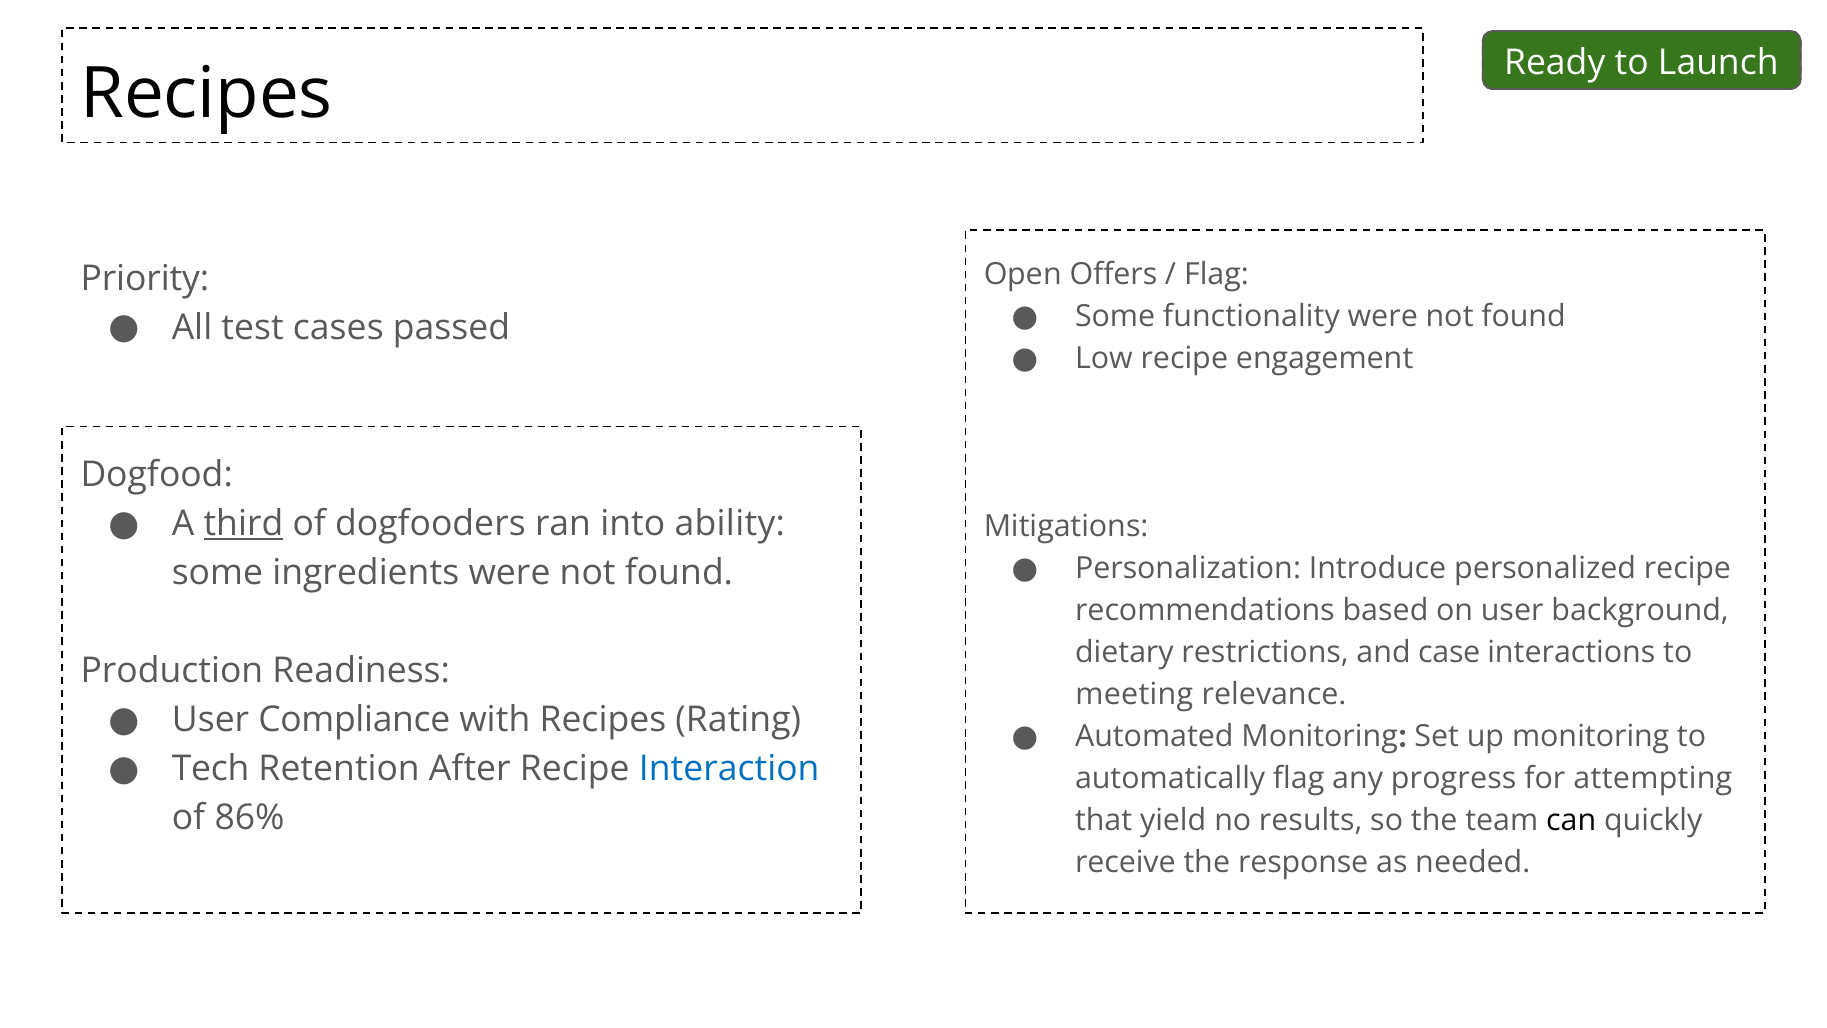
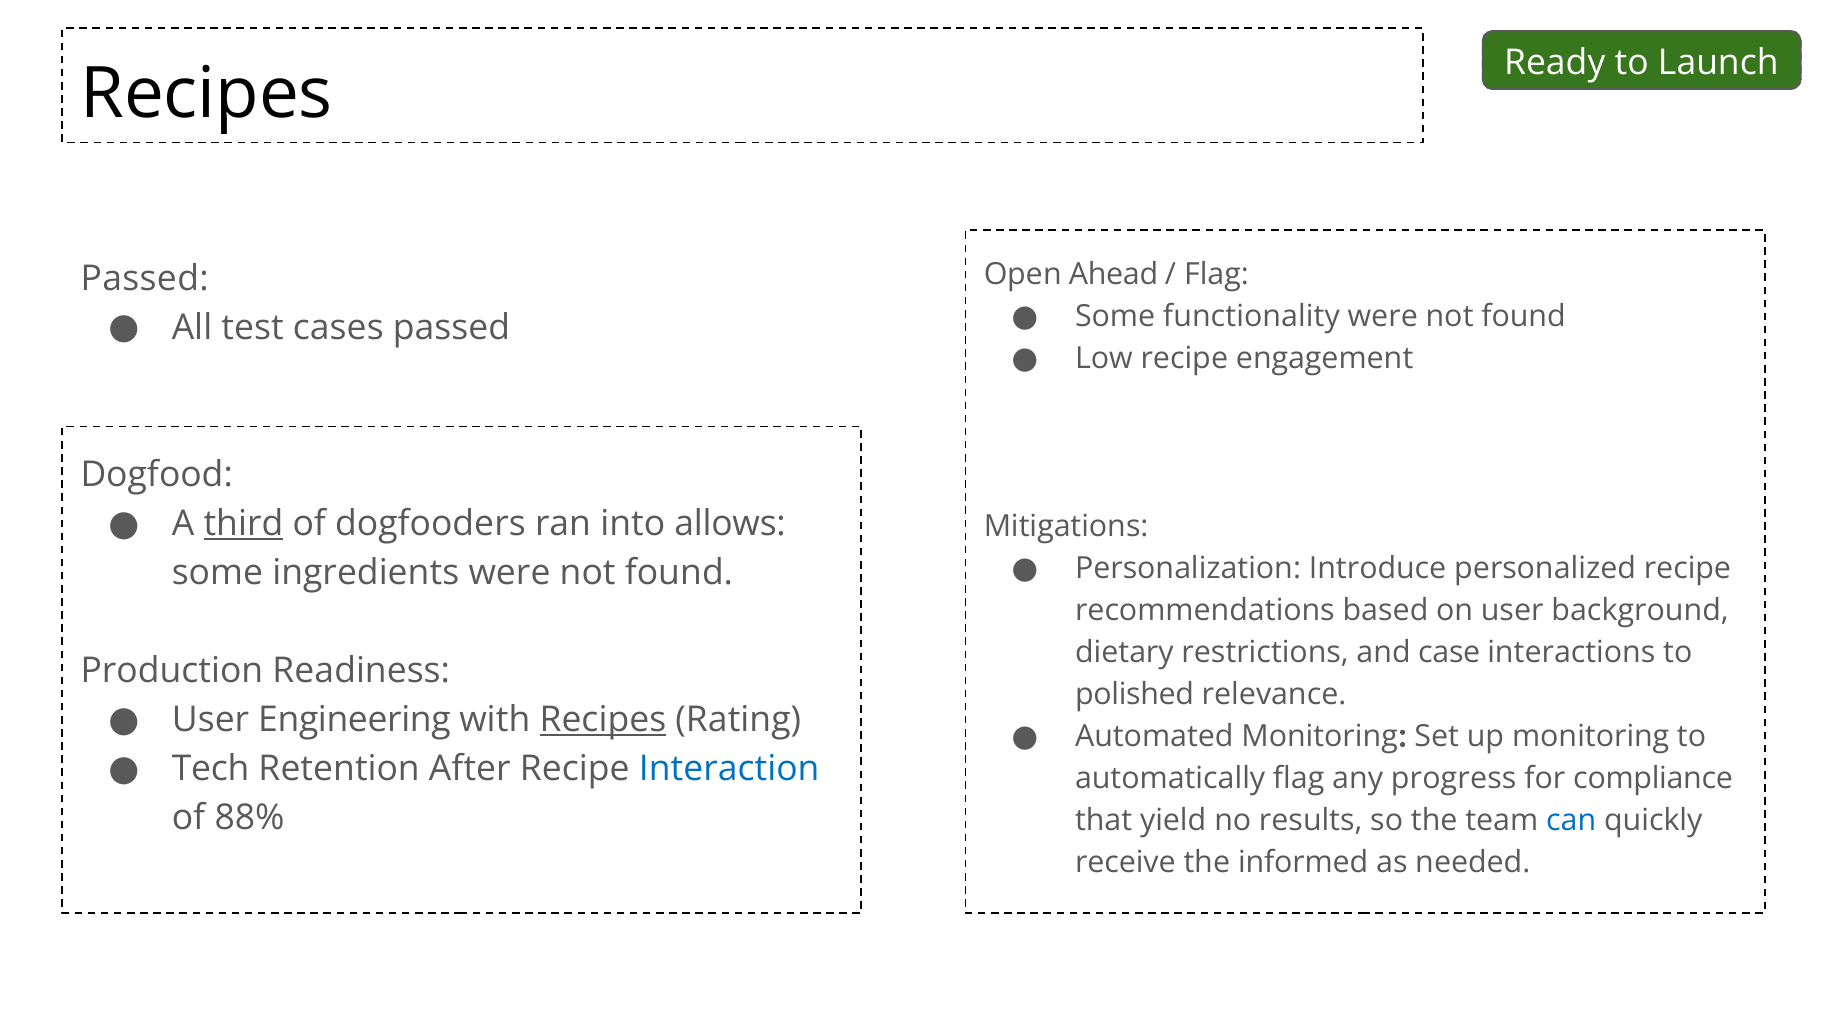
Offers: Offers -> Ahead
Priority at (145, 279): Priority -> Passed
ability: ability -> allows
meeting: meeting -> polished
Compliance: Compliance -> Engineering
Recipes at (603, 720) underline: none -> present
attempting: attempting -> compliance
86%: 86% -> 88%
can colour: black -> blue
response: response -> informed
